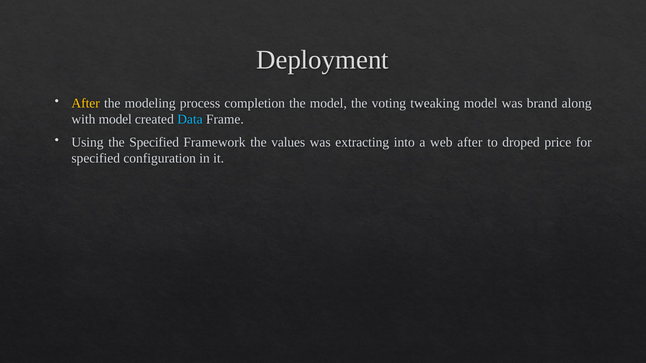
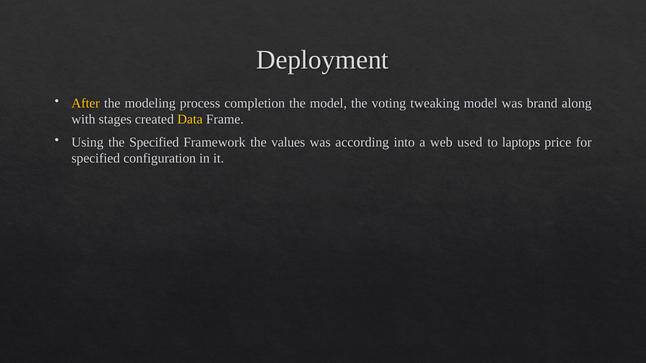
with model: model -> stages
Data colour: light blue -> yellow
extracting: extracting -> according
web after: after -> used
droped: droped -> laptops
